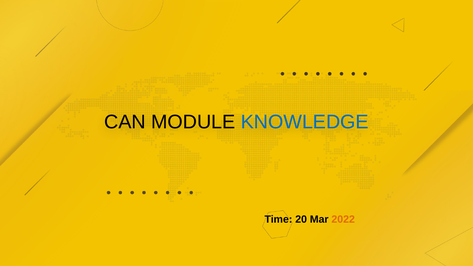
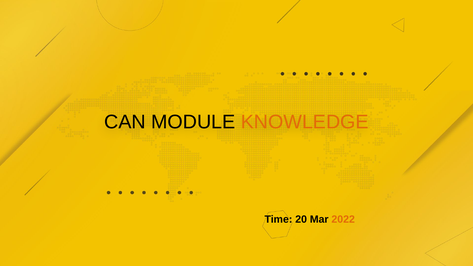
KNOWLEDGE colour: blue -> orange
